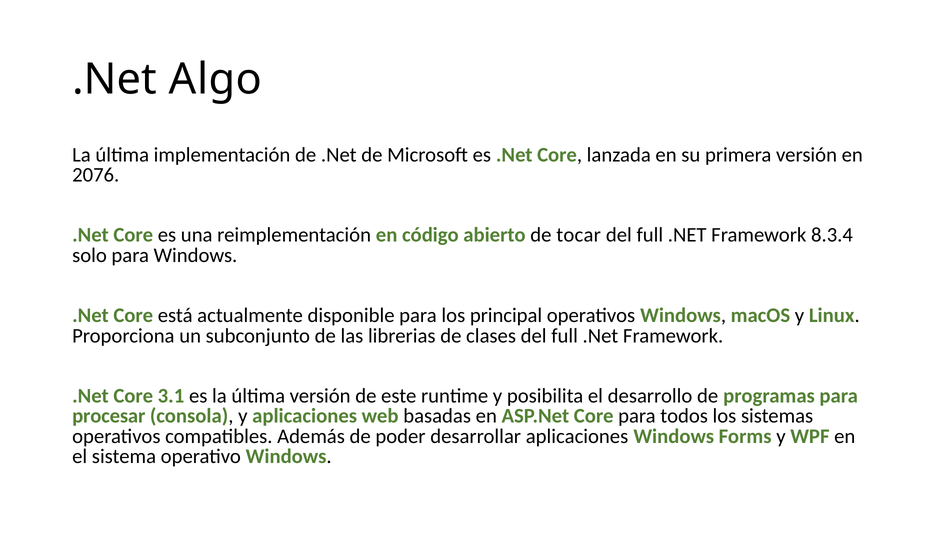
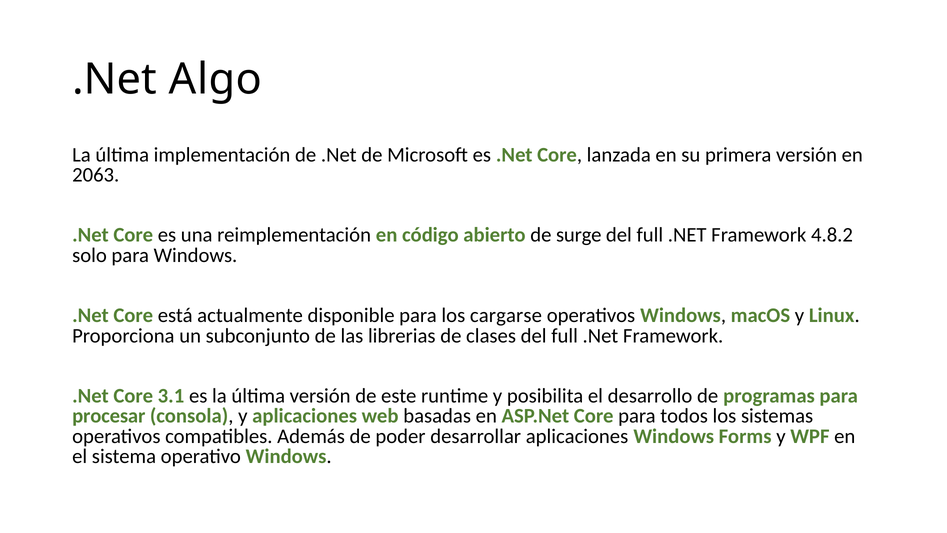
2076: 2076 -> 2063
tocar: tocar -> surge
8.3.4: 8.3.4 -> 4.8.2
principal: principal -> cargarse
